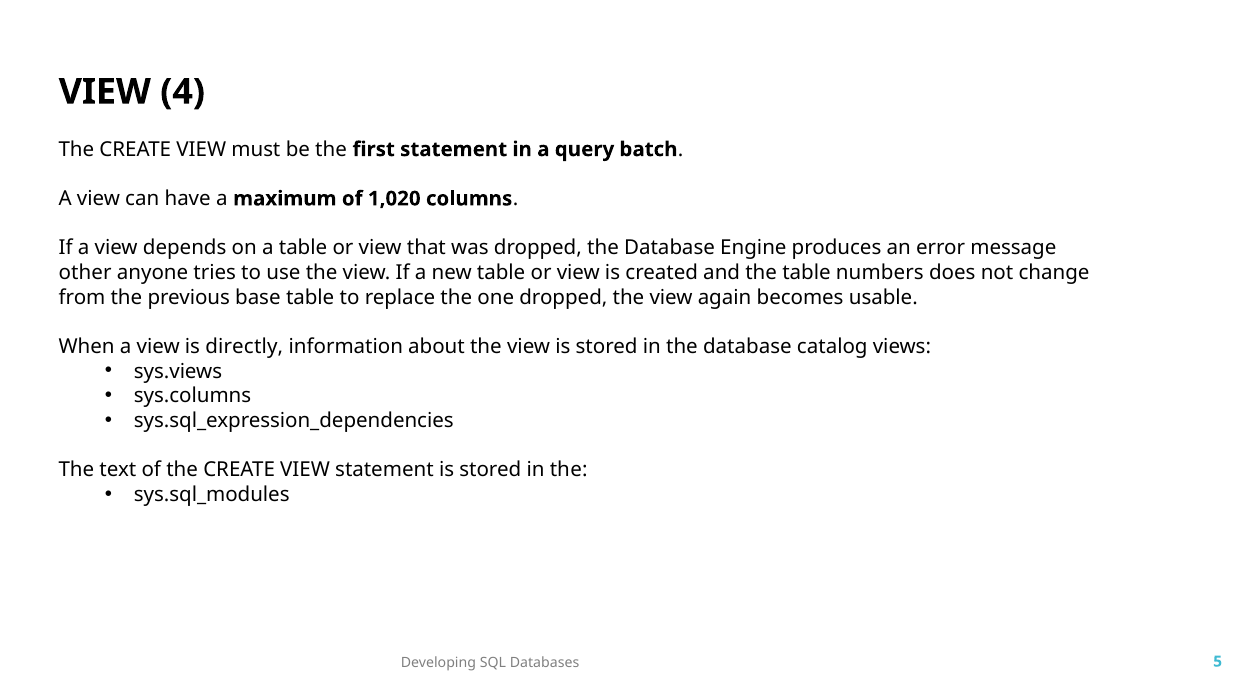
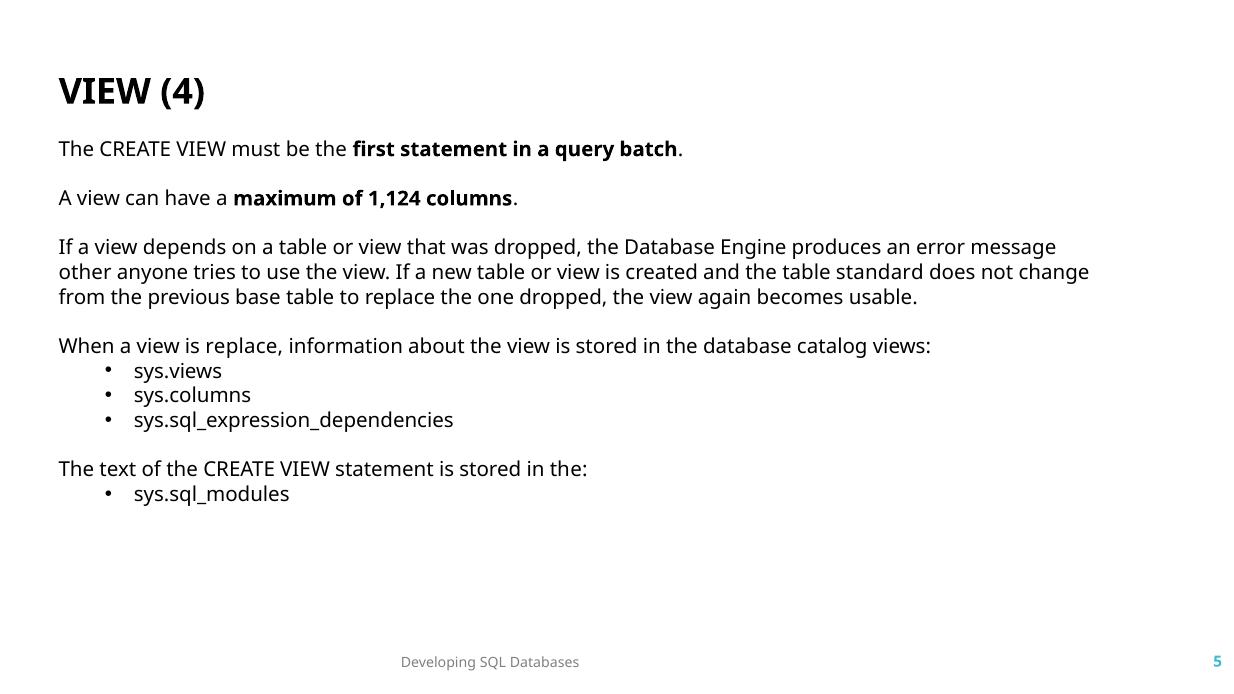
1,020: 1,020 -> 1,124
numbers: numbers -> standard
is directly: directly -> replace
